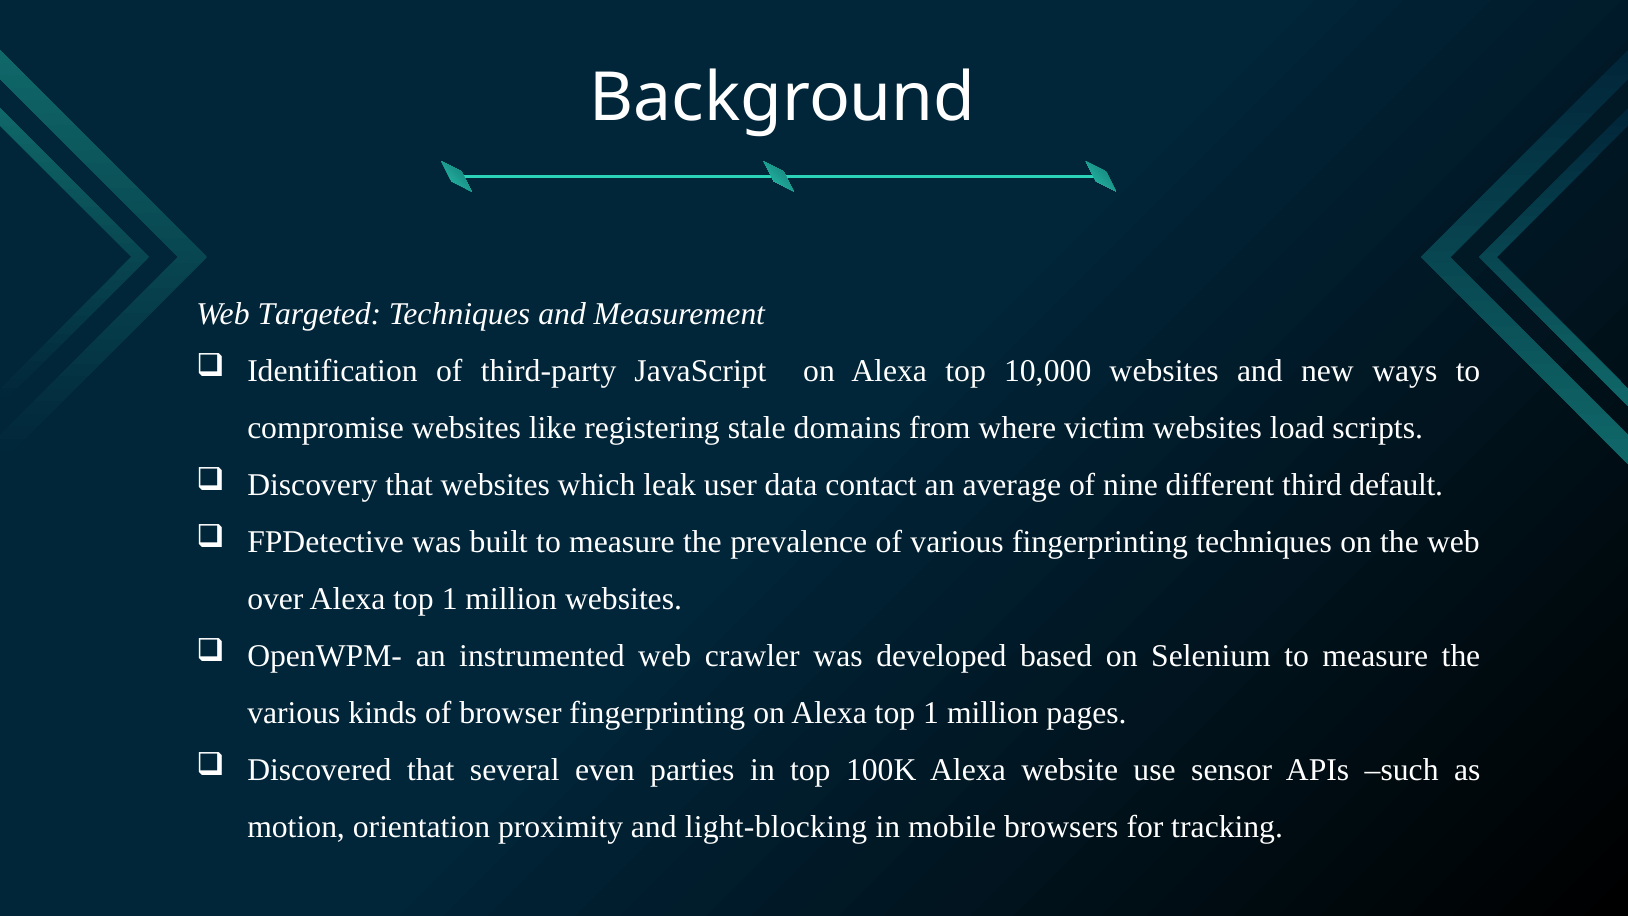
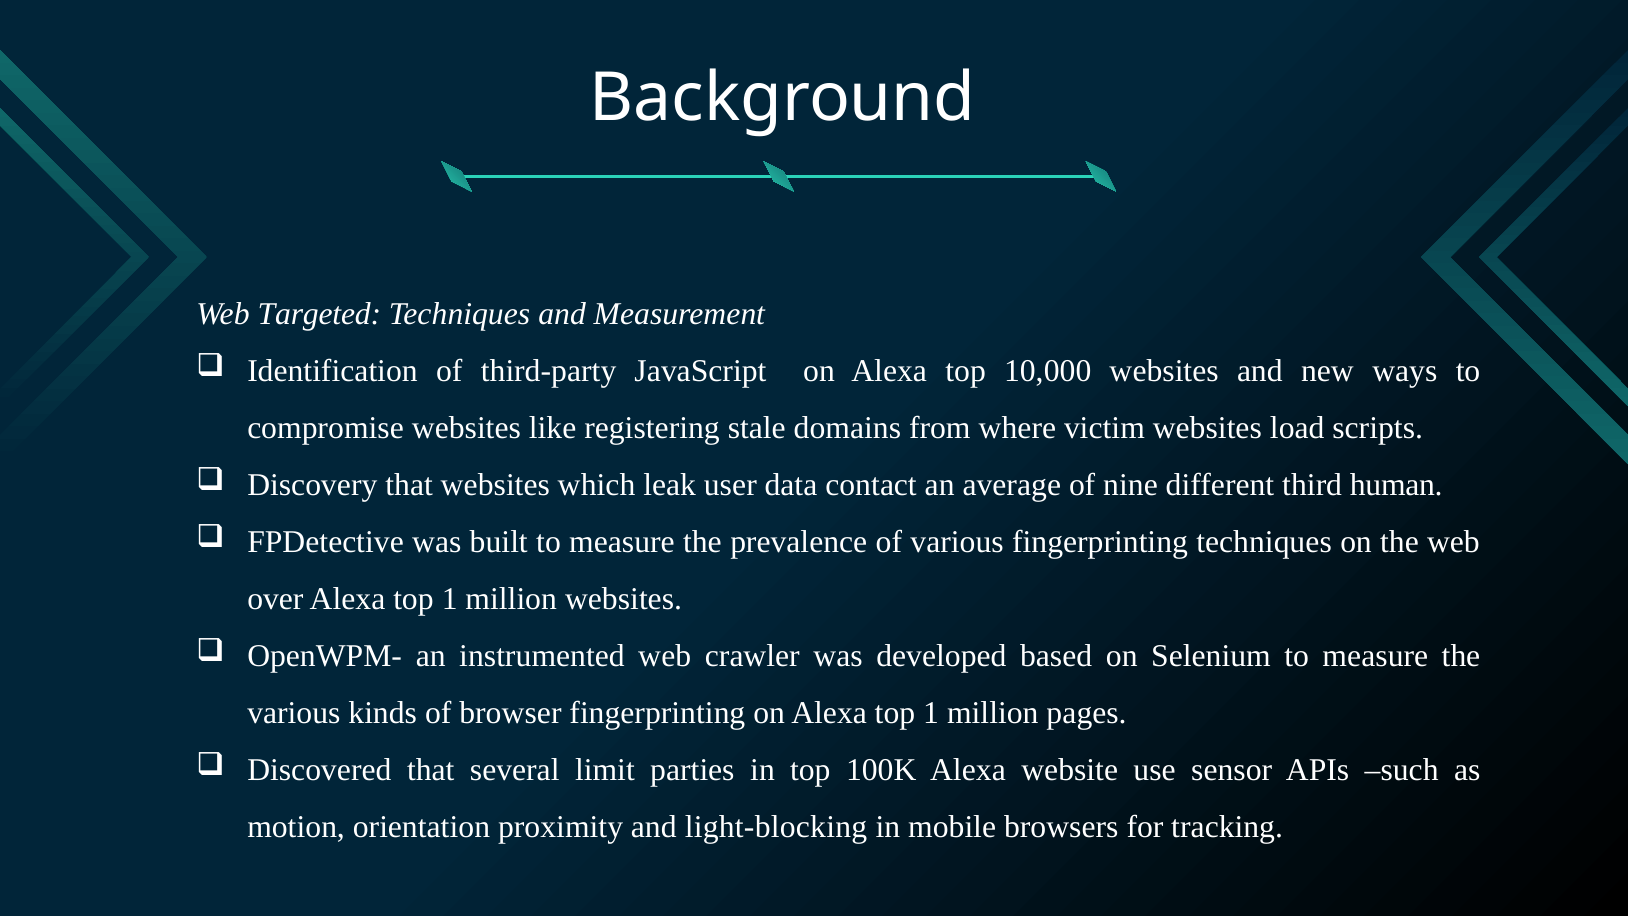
default: default -> human
even: even -> limit
